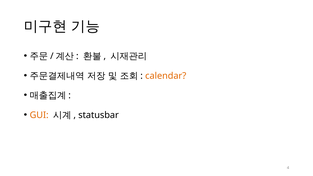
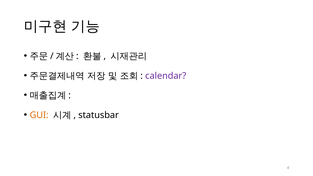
calendar colour: orange -> purple
